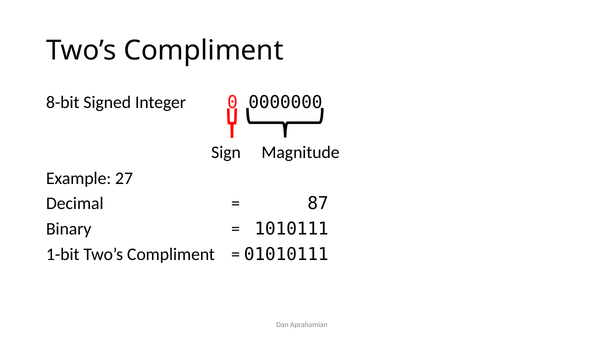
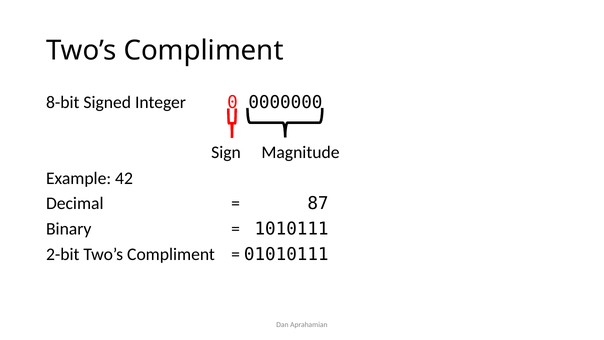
27: 27 -> 42
1-bit: 1-bit -> 2-bit
